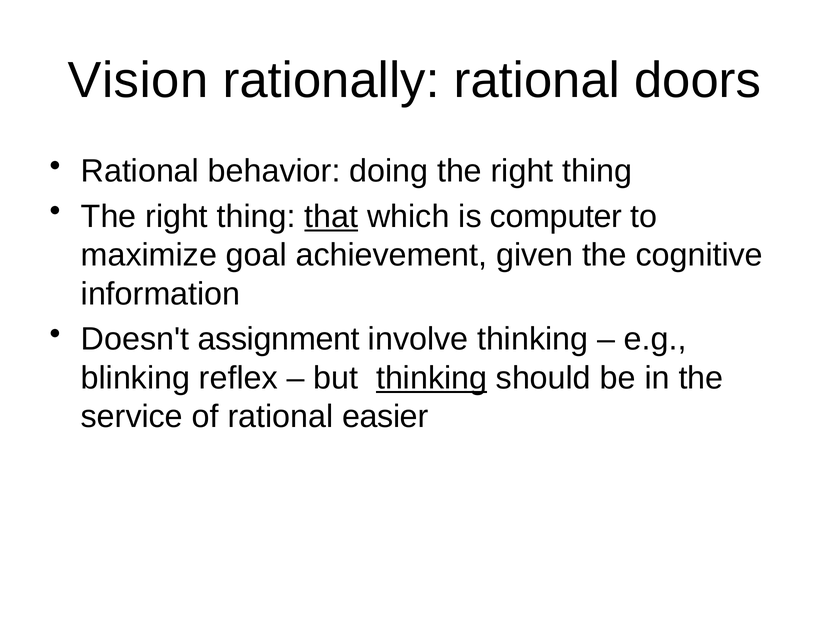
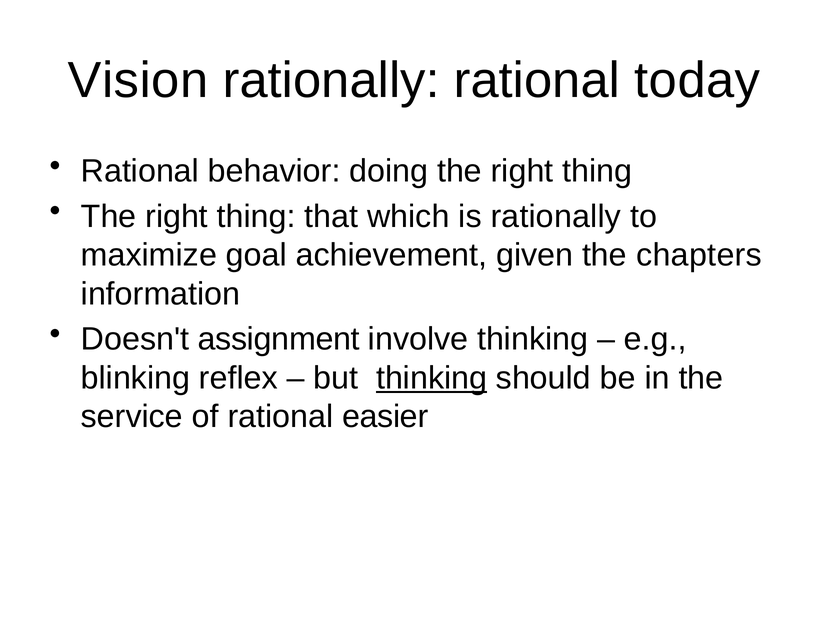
doors: doors -> today
that underline: present -> none
is computer: computer -> rationally
cognitive: cognitive -> chapters
